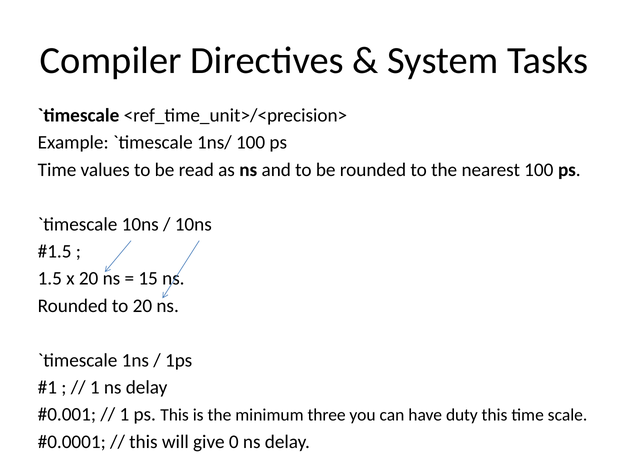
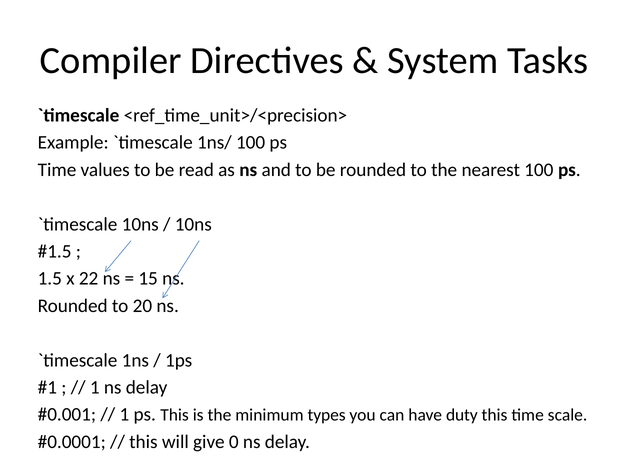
x 20: 20 -> 22
three: three -> types
